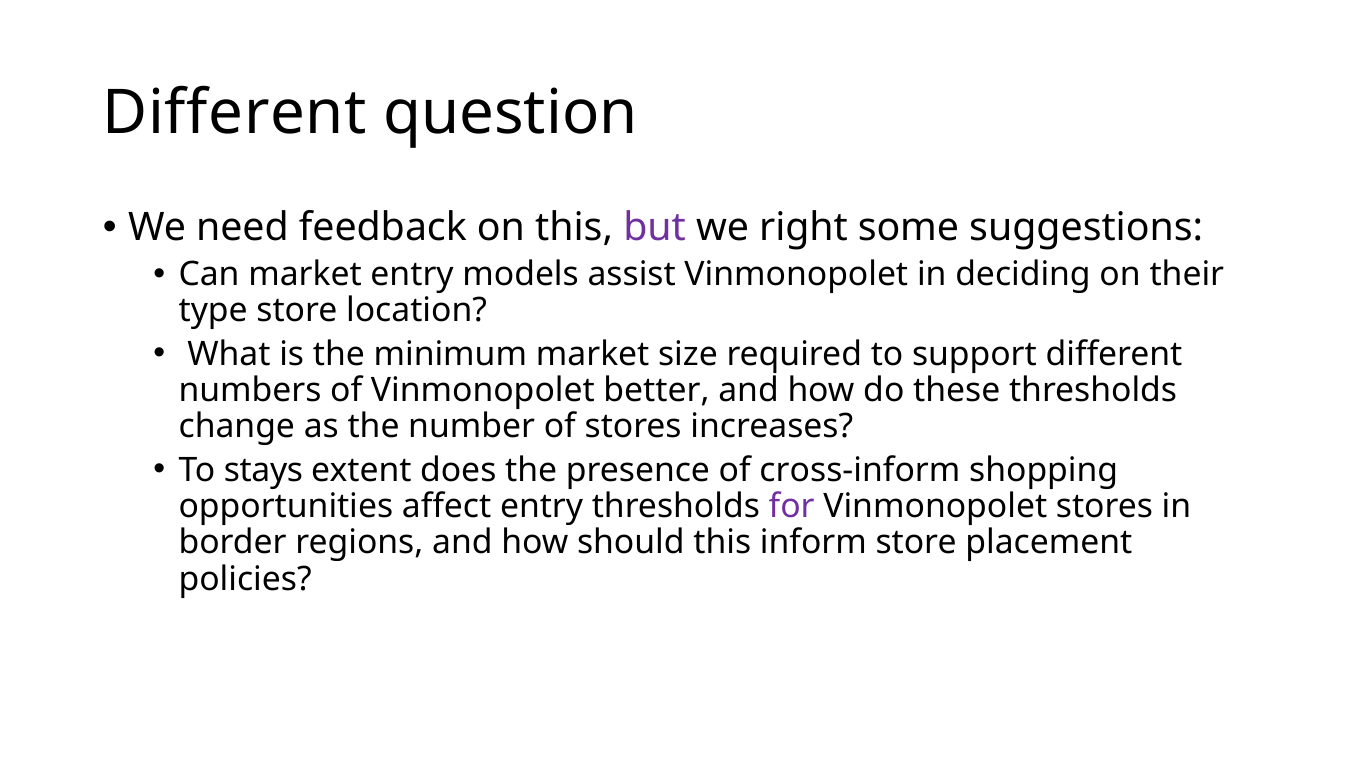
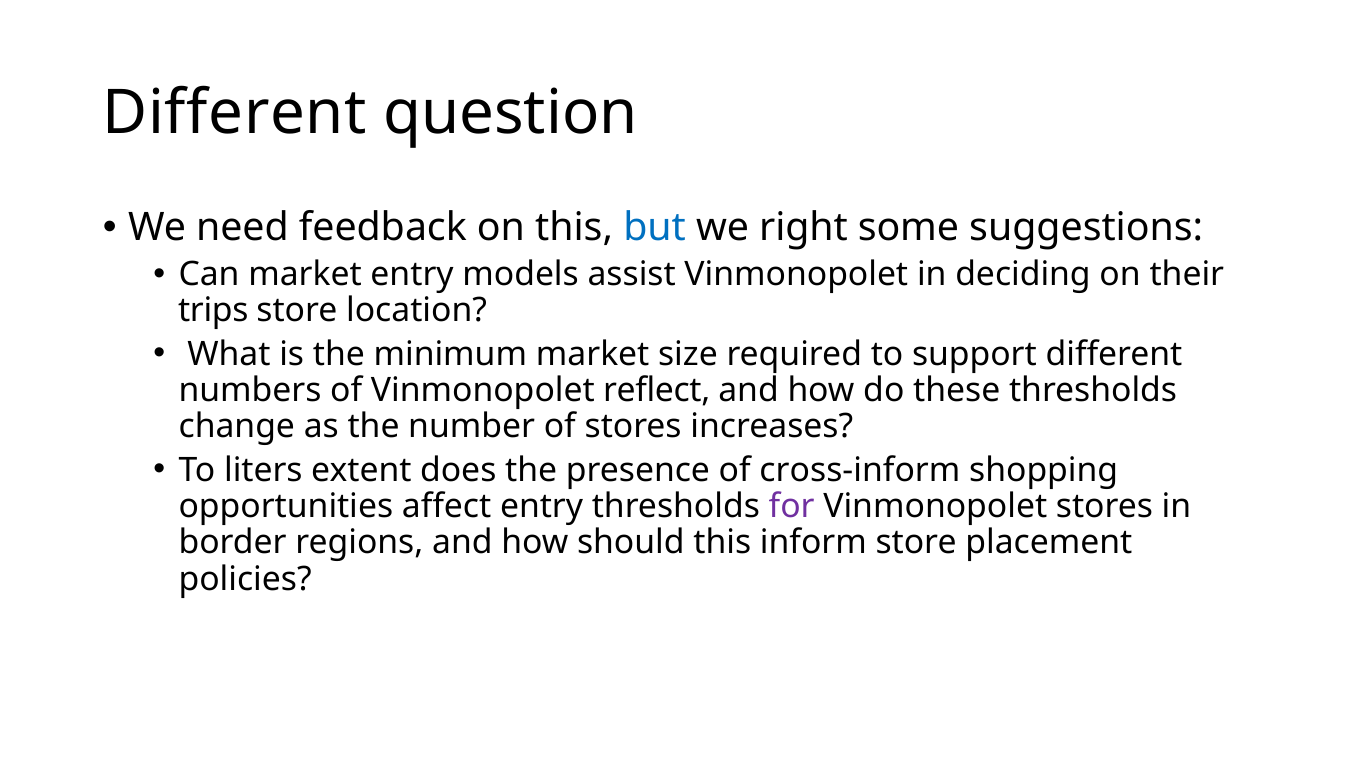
but colour: purple -> blue
type: type -> trips
better: better -> reflect
stays: stays -> liters
